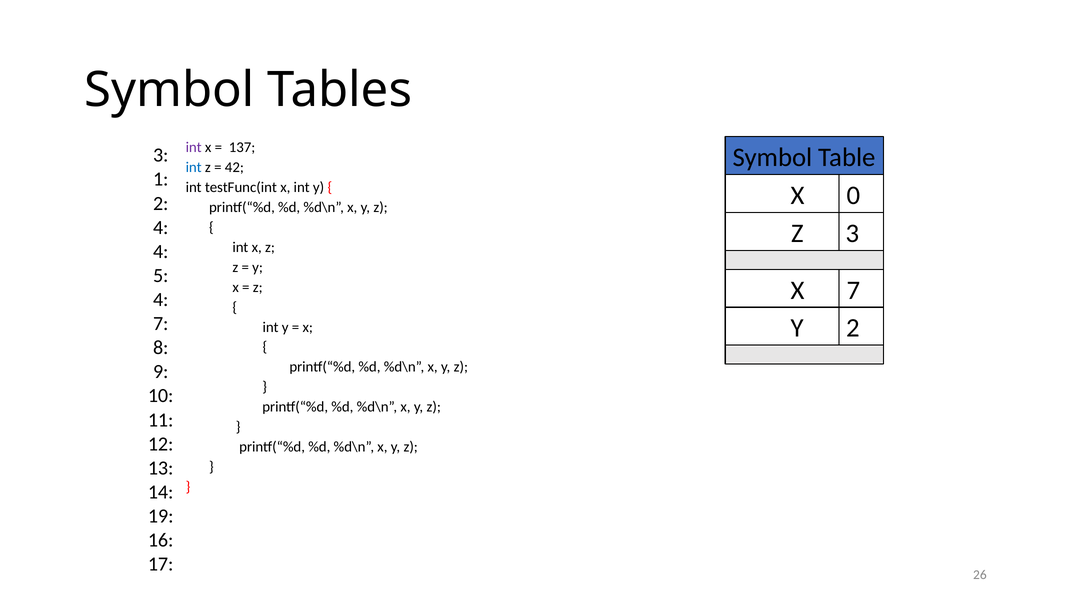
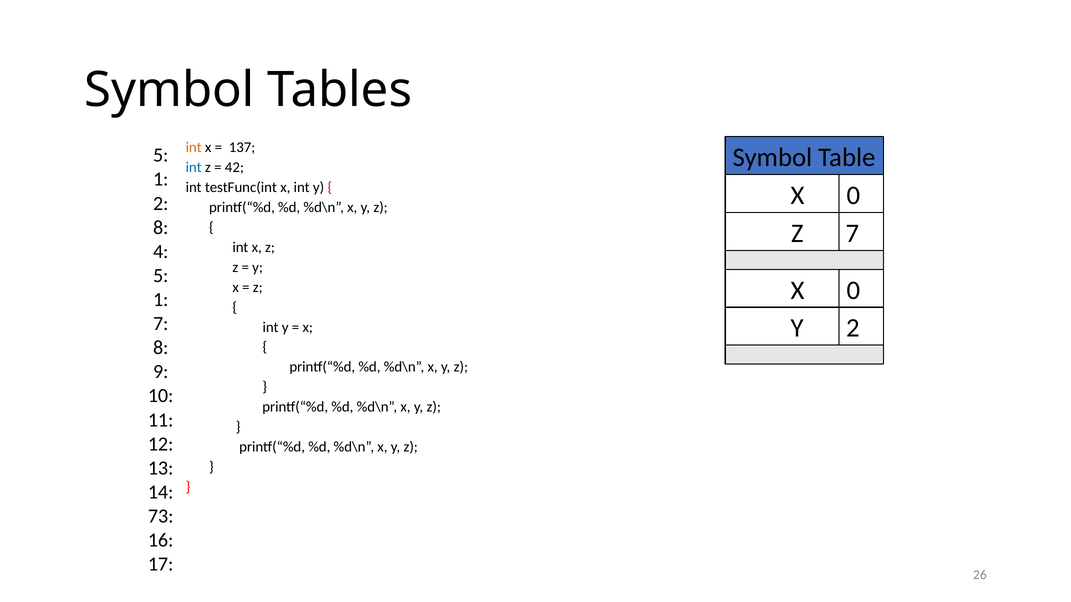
int at (194, 147) colour: purple -> orange
3 at (161, 155): 3 -> 5
4 at (161, 228): 4 -> 8
Z 3: 3 -> 7
7 at (853, 290): 7 -> 0
4 at (161, 300): 4 -> 1
19: 19 -> 73
